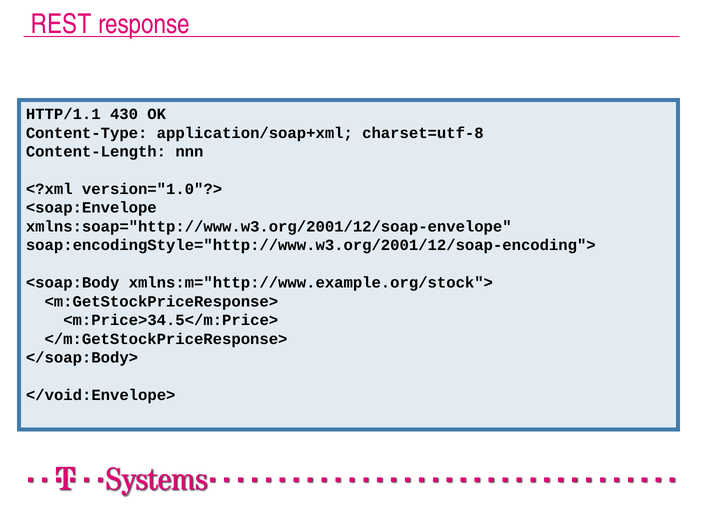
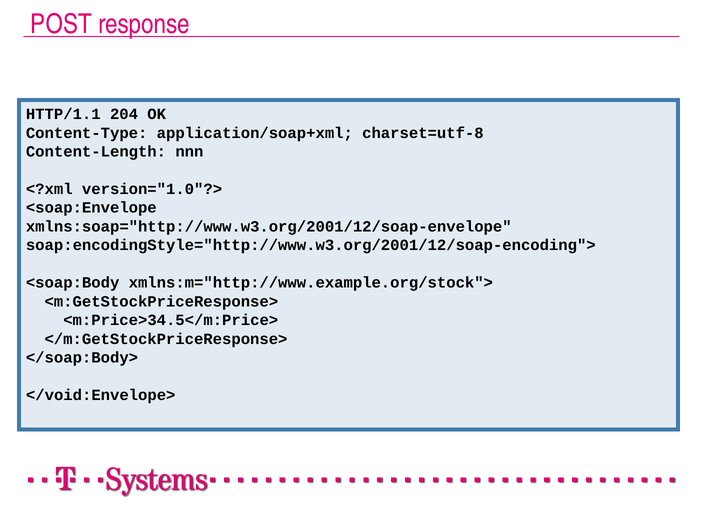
REST: REST -> POST
430: 430 -> 204
